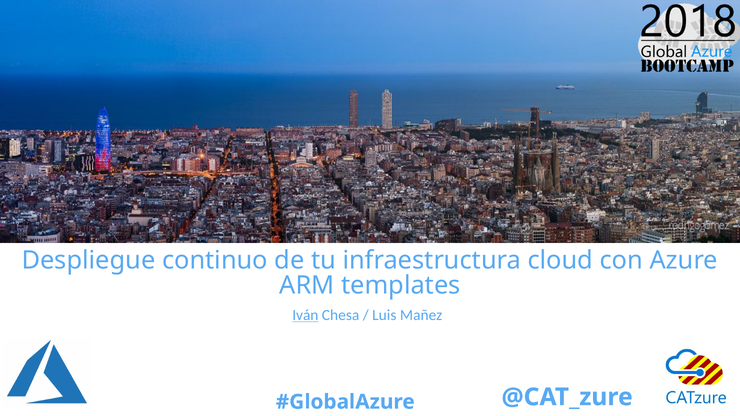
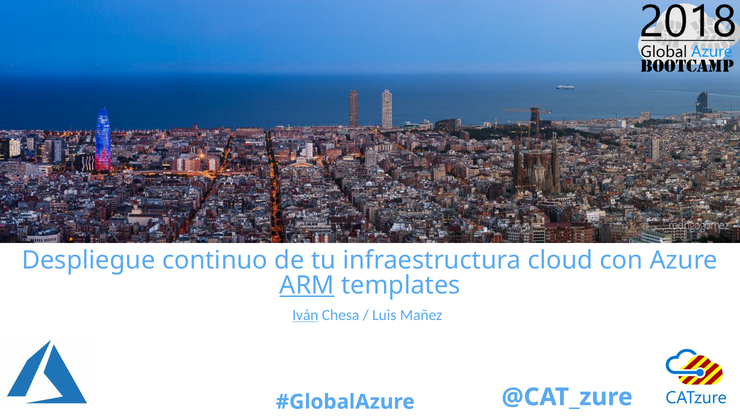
ARM underline: none -> present
